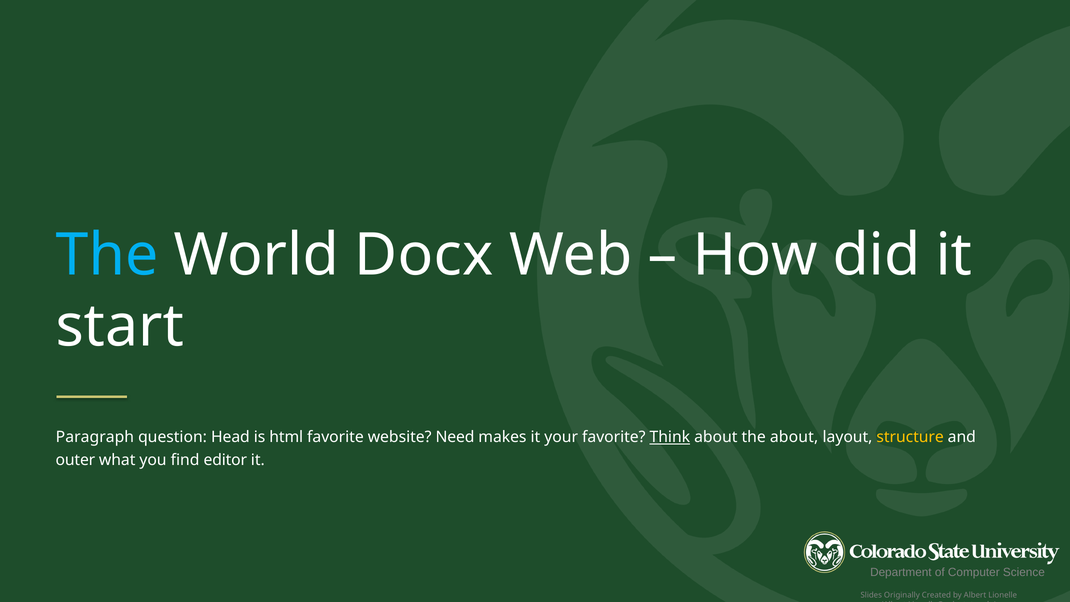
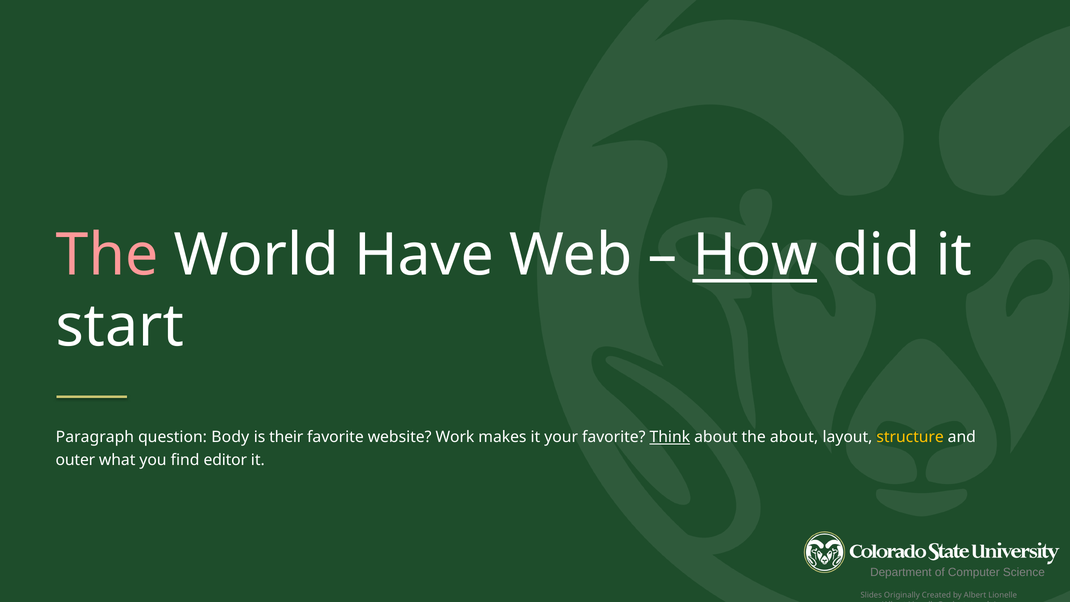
The at (107, 255) colour: light blue -> pink
Docx: Docx -> Have
How underline: none -> present
Head: Head -> Body
html: html -> their
Need: Need -> Work
